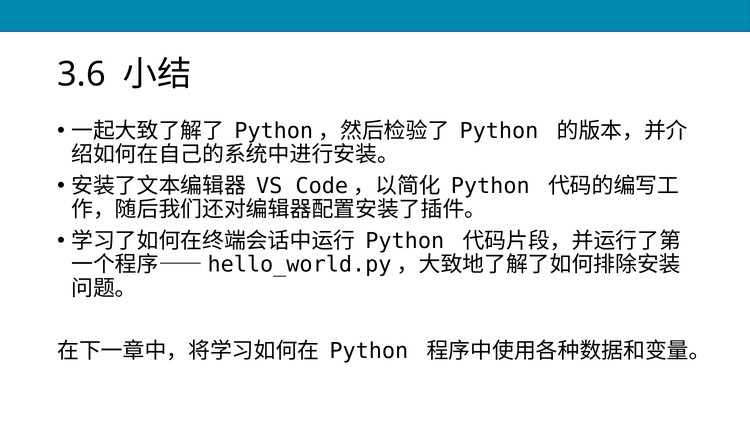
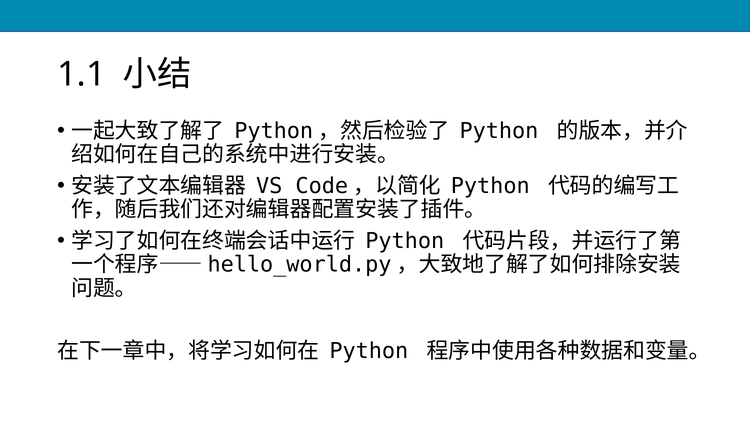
3.6: 3.6 -> 1.1
